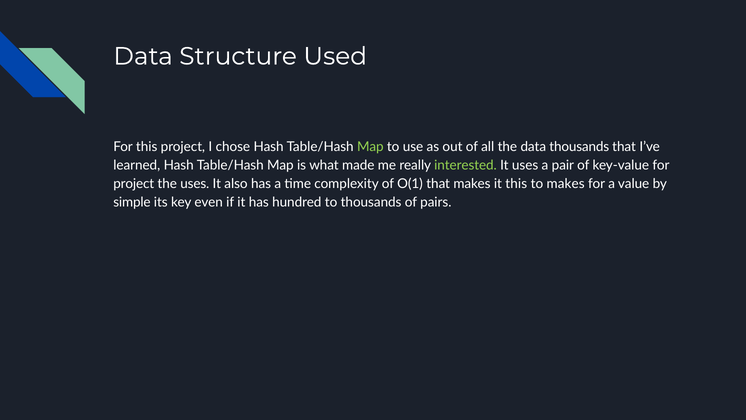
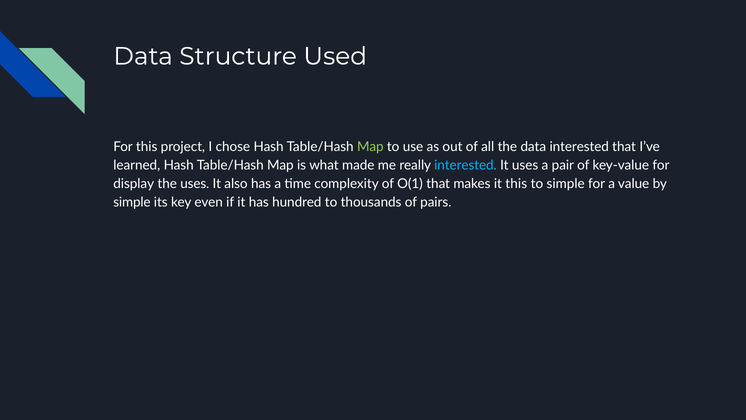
data thousands: thousands -> interested
interested at (465, 165) colour: light green -> light blue
project at (134, 184): project -> display
to makes: makes -> simple
